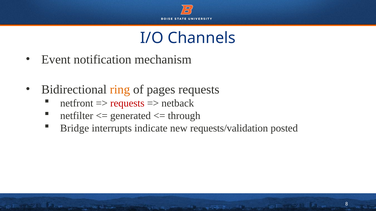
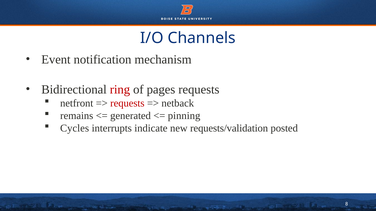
ring colour: orange -> red
netfilter: netfilter -> remains
through: through -> pinning
Bridge: Bridge -> Cycles
